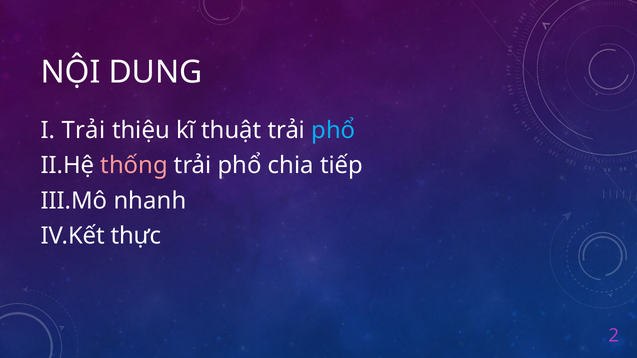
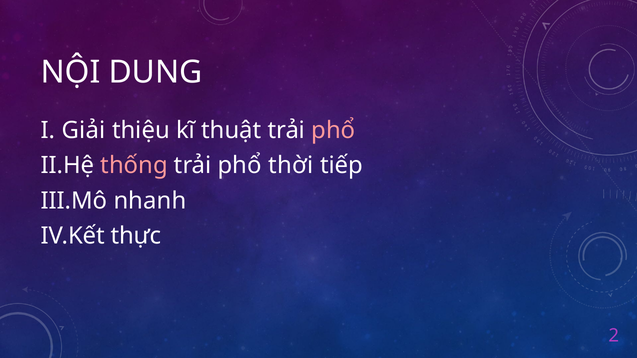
Trải at (84, 130): Trải -> Giải
phổ at (333, 130) colour: light blue -> pink
chia: chia -> thời
